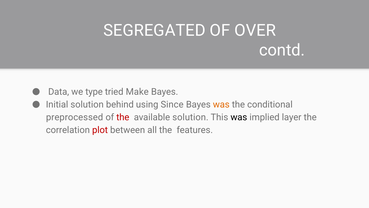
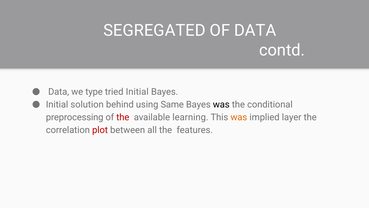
OF OVER: OVER -> DATA
tried Make: Make -> Initial
Since: Since -> Same
was at (221, 104) colour: orange -> black
preprocessed: preprocessed -> preprocessing
available solution: solution -> learning
was at (239, 117) colour: black -> orange
